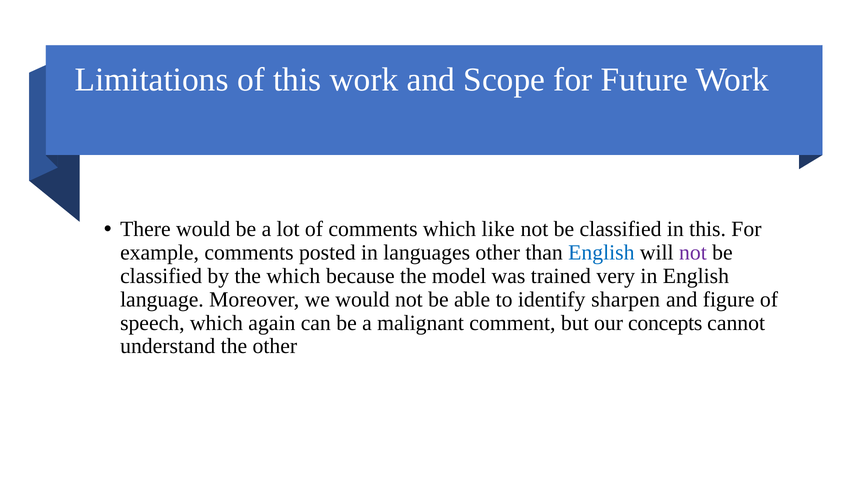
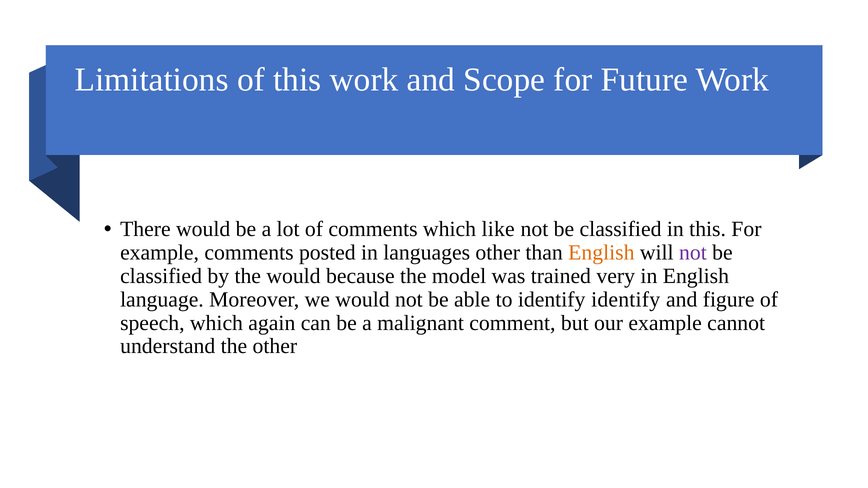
English at (601, 253) colour: blue -> orange
the which: which -> would
identify sharpen: sharpen -> identify
our concepts: concepts -> example
